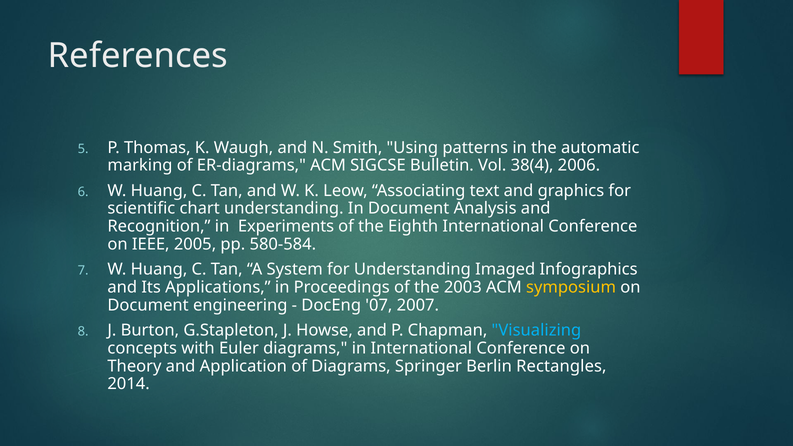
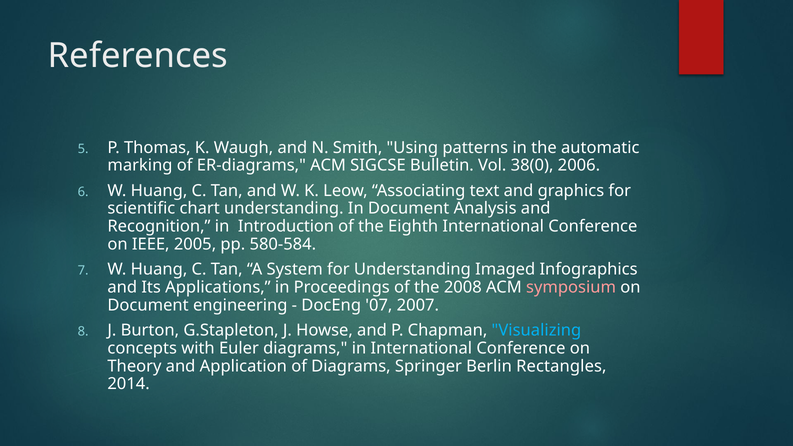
38(4: 38(4 -> 38(0
Experiments: Experiments -> Introduction
2003: 2003 -> 2008
symposium colour: yellow -> pink
